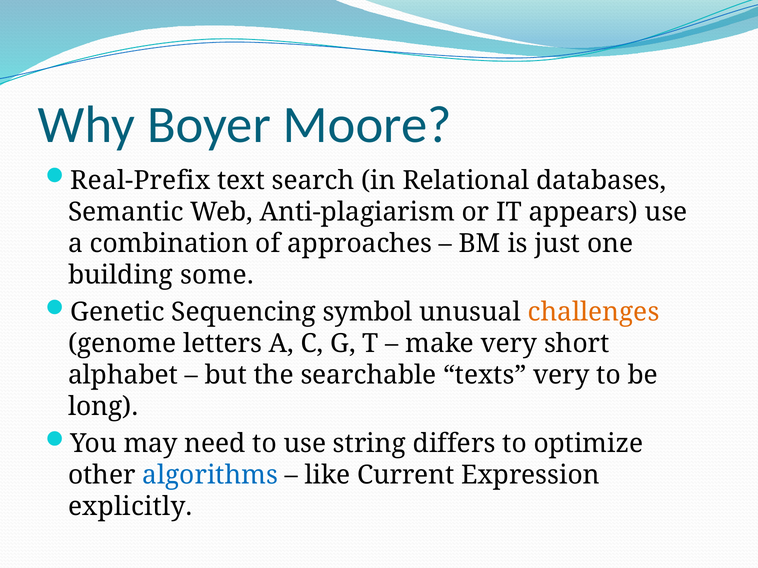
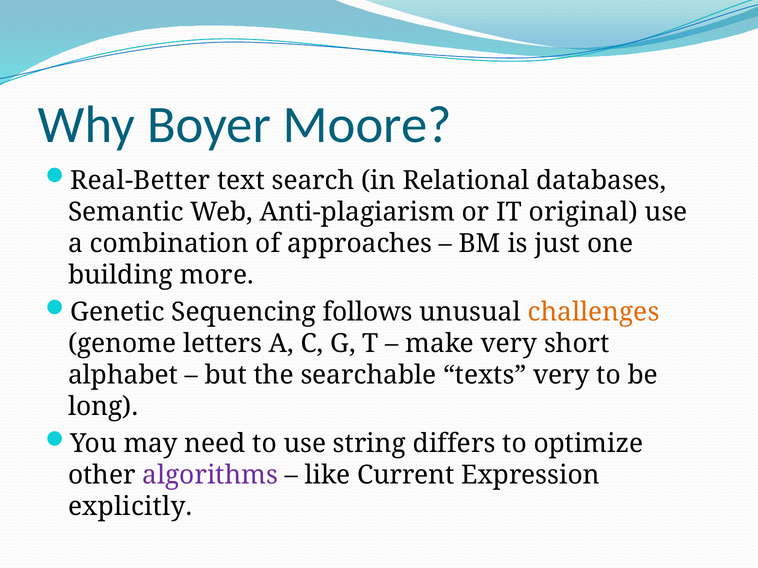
Real-Prefix: Real-Prefix -> Real-Better
appears: appears -> original
some: some -> more
symbol: symbol -> follows
algorithms colour: blue -> purple
